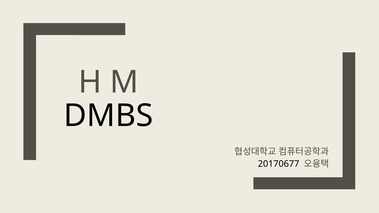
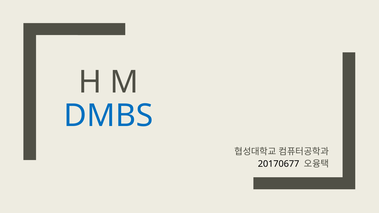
DMBS colour: black -> blue
